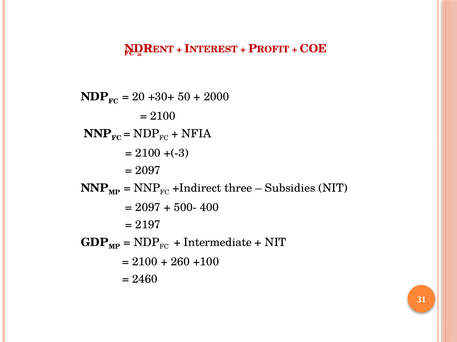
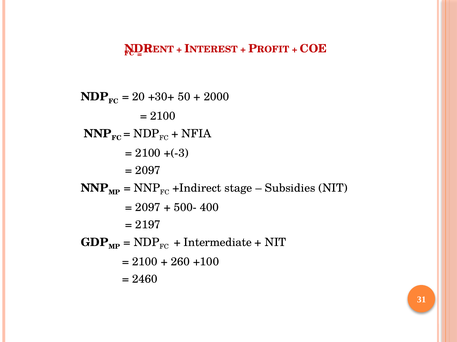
three: three -> stage
